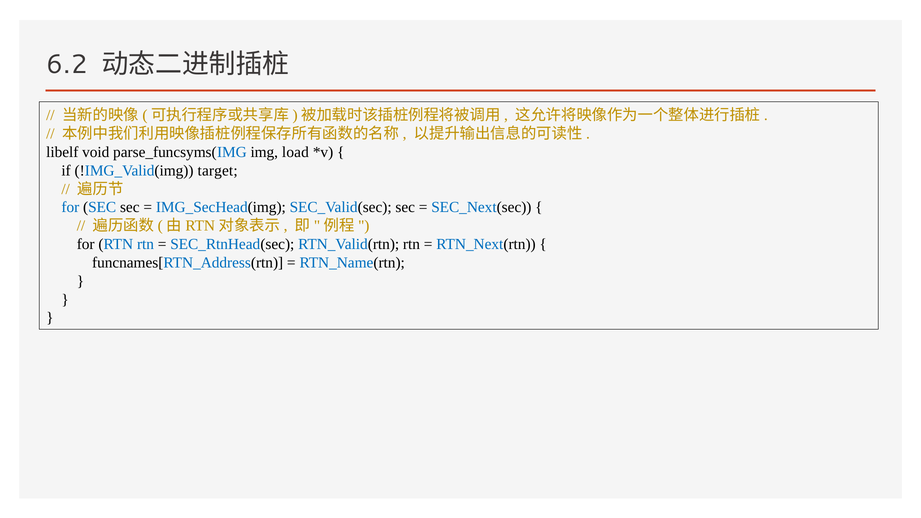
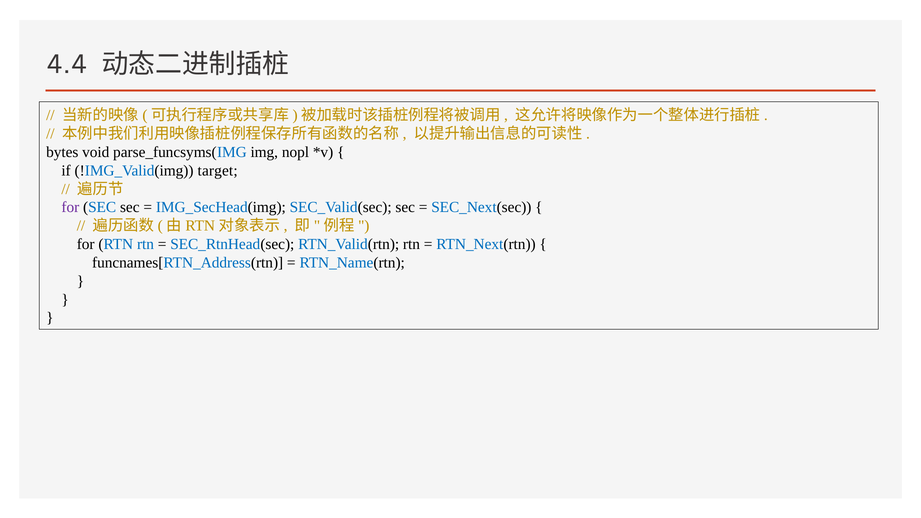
6.2: 6.2 -> 4.4
libelf: libelf -> bytes
load: load -> nopl
for at (70, 207) colour: blue -> purple
